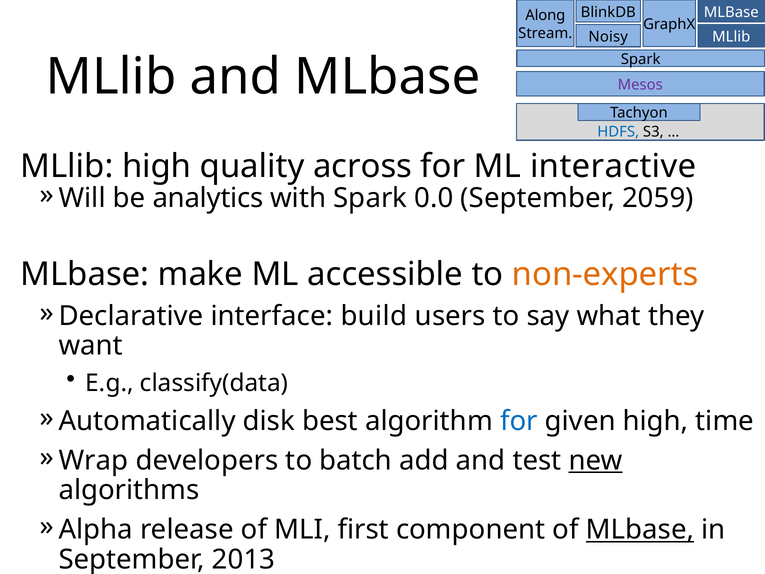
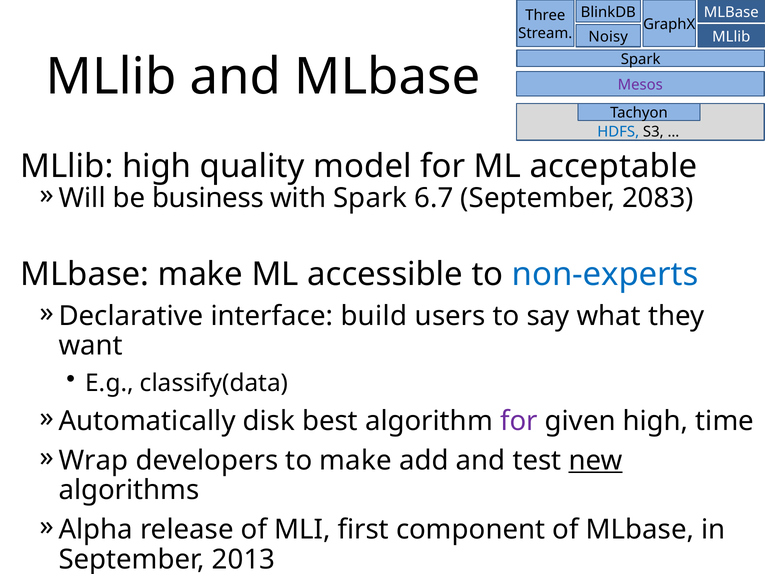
Along: Along -> Three
across: across -> model
interactive: interactive -> acceptable
analytics: analytics -> business
0.0: 0.0 -> 6.7
2059: 2059 -> 2083
non-experts colour: orange -> blue
for at (519, 421) colour: blue -> purple
to batch: batch -> make
MLbase at (640, 529) underline: present -> none
